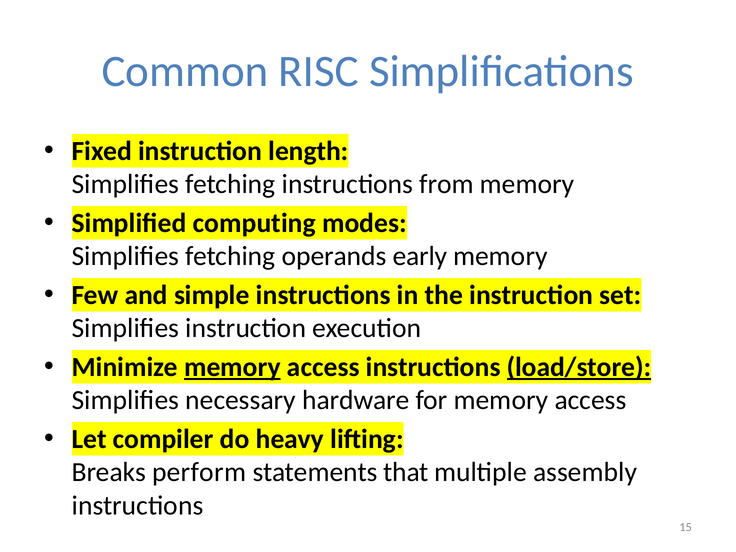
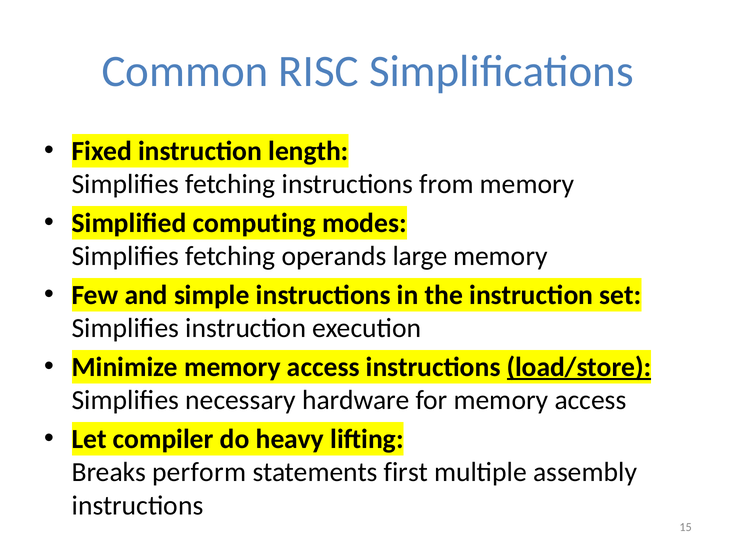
early: early -> large
memory at (232, 367) underline: present -> none
that: that -> first
